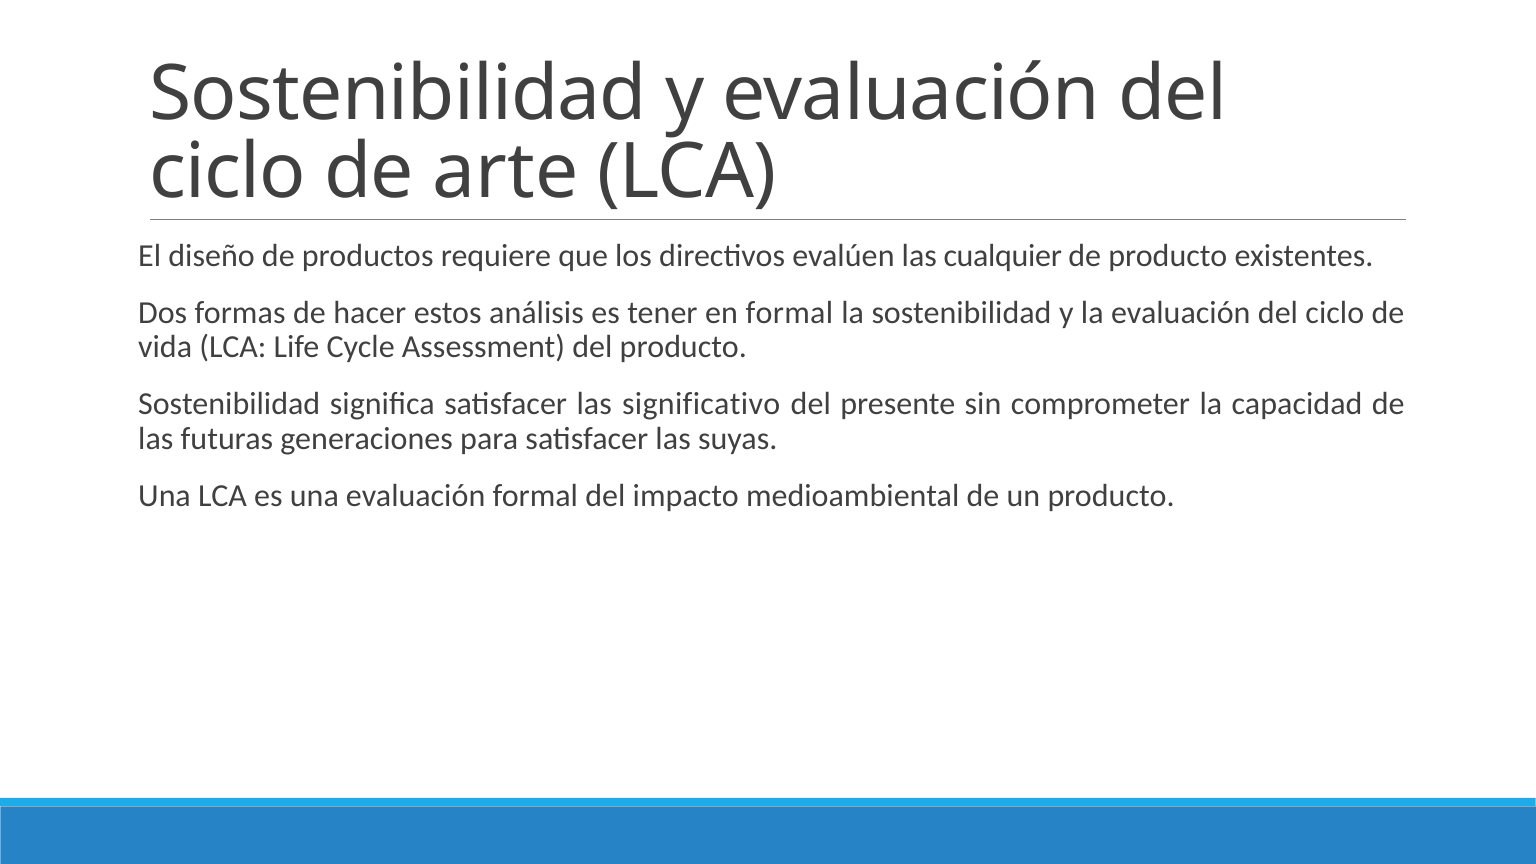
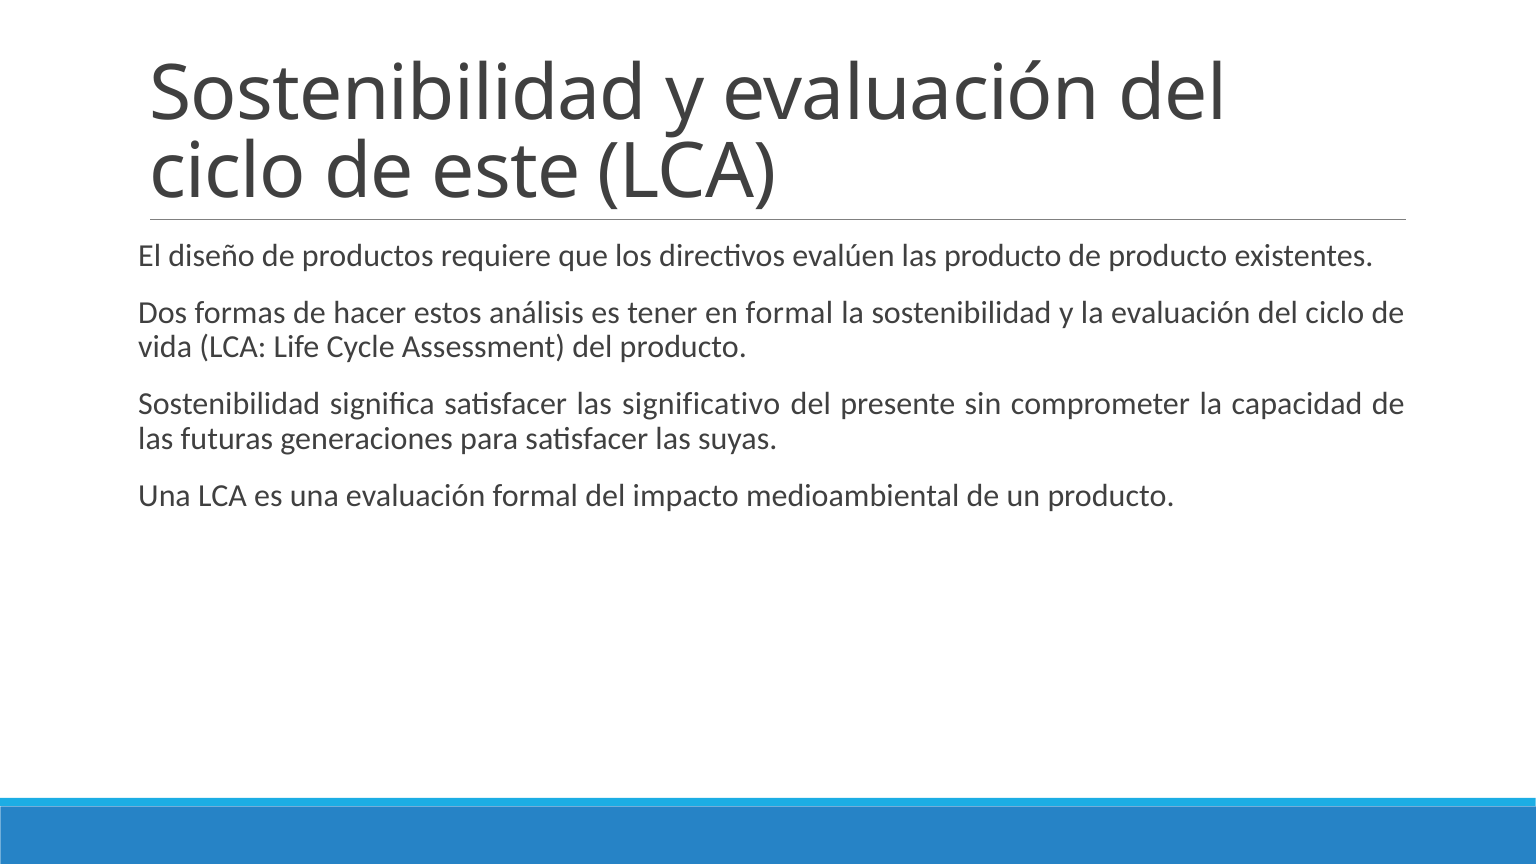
arte: arte -> este
las cualquier: cualquier -> producto
